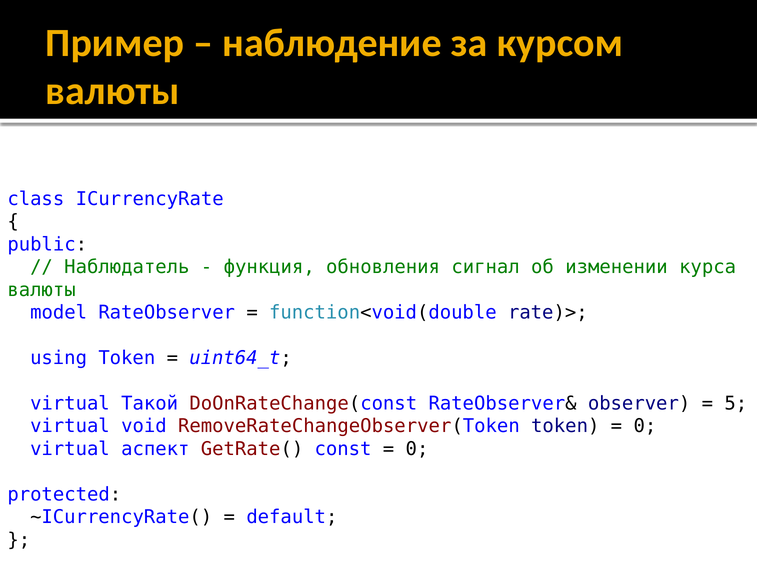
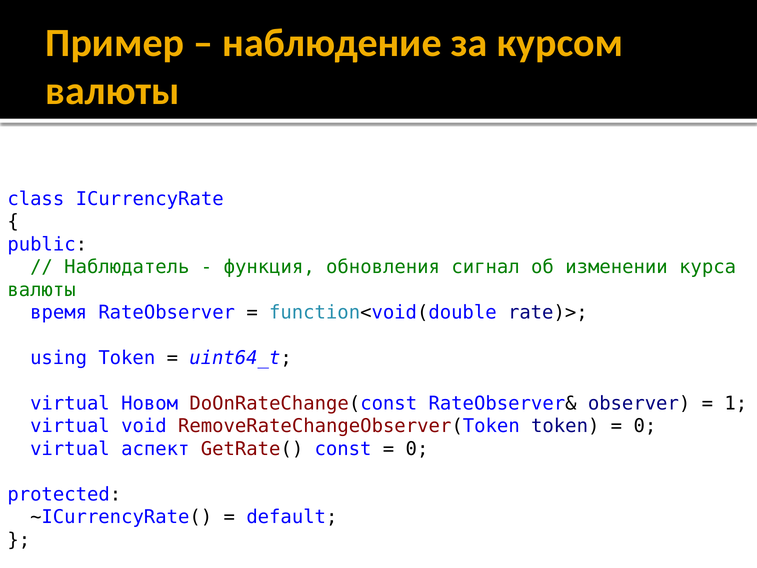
model: model -> время
Такой: Такой -> Новом
5: 5 -> 1
